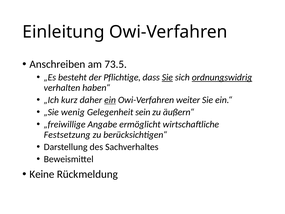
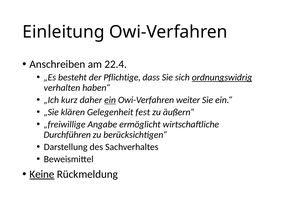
73.5: 73.5 -> 22.4
Sie at (167, 77) underline: present -> none
wenig: wenig -> klären
sein: sein -> fest
Festsetzung: Festsetzung -> Durchführen
Keine underline: none -> present
